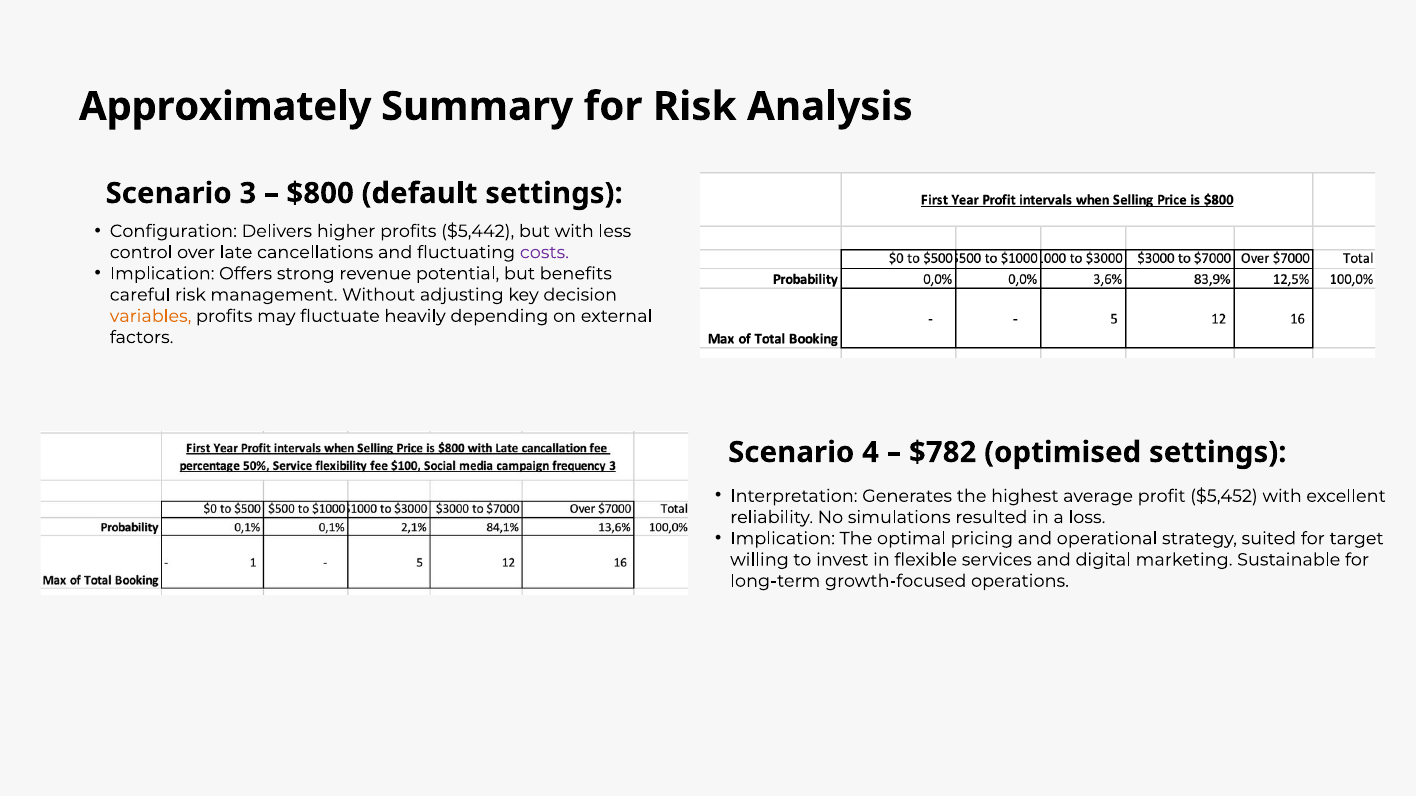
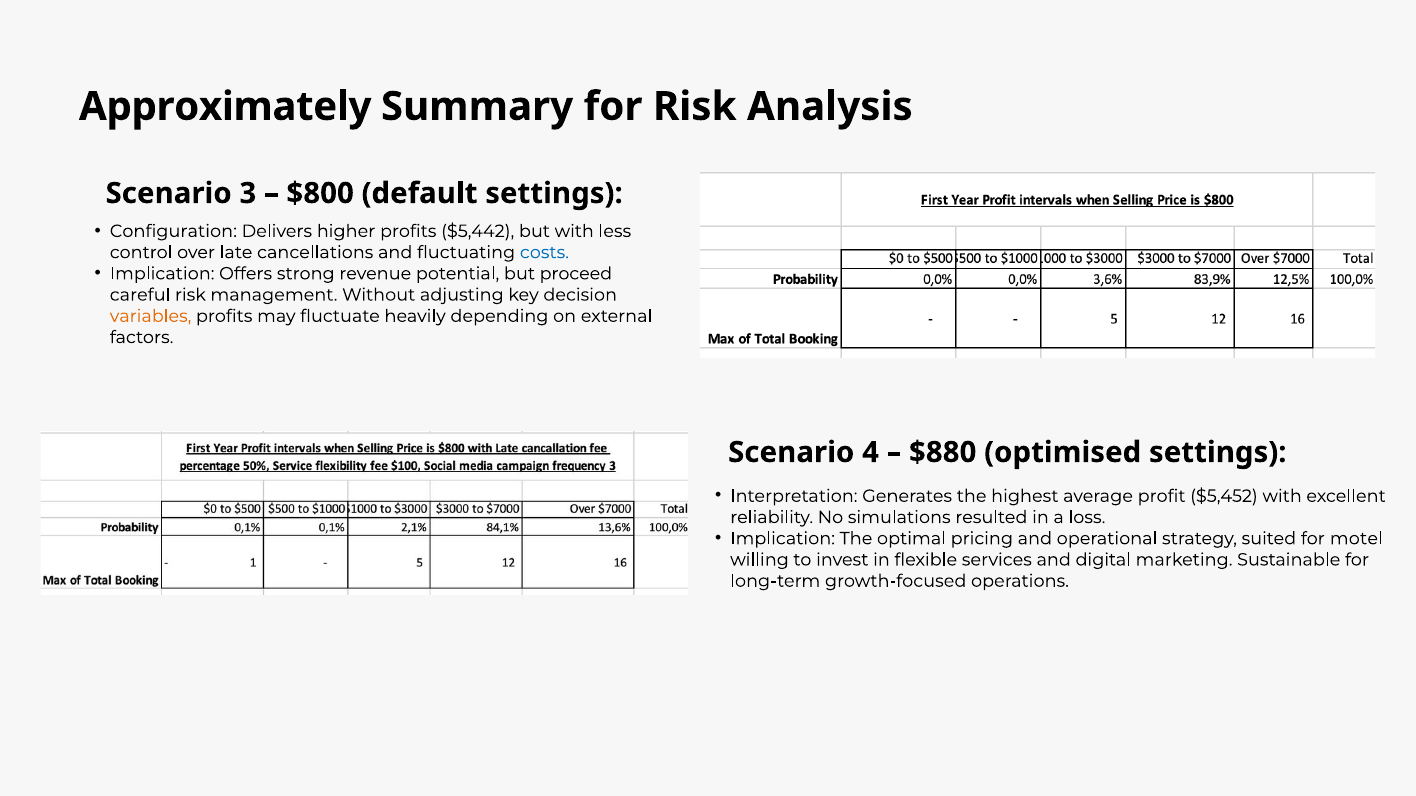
costs colour: purple -> blue
benefits: benefits -> proceed
$782: $782 -> $880
target: target -> motel
